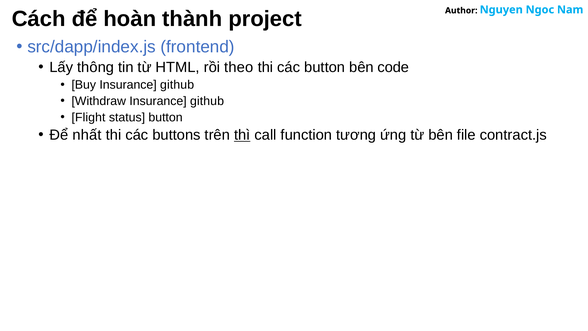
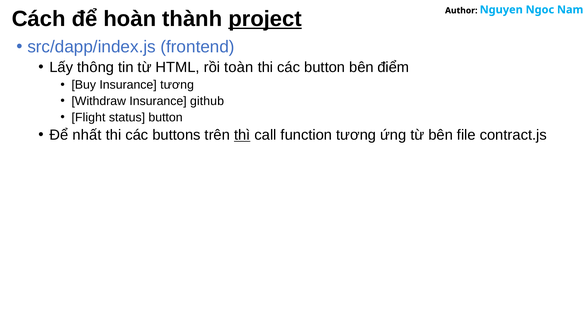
project underline: none -> present
theo: theo -> toàn
code: code -> điểm
Buy Insurance github: github -> tương
